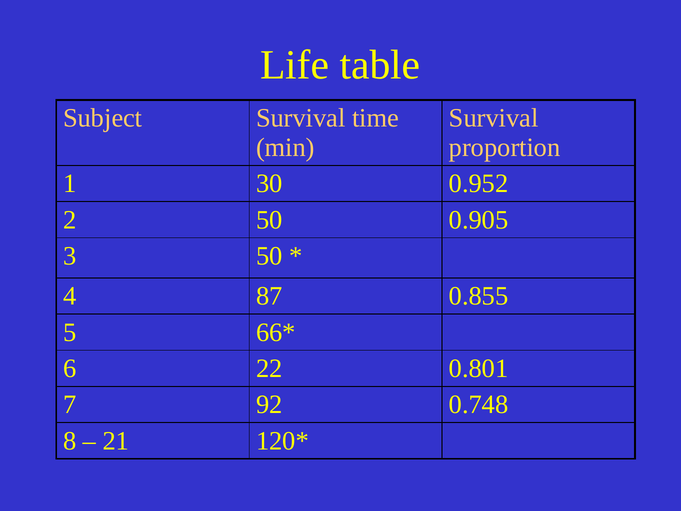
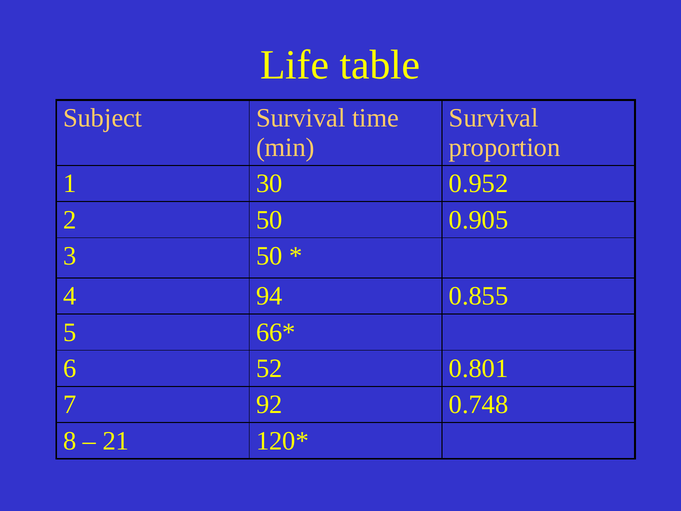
87: 87 -> 94
22: 22 -> 52
